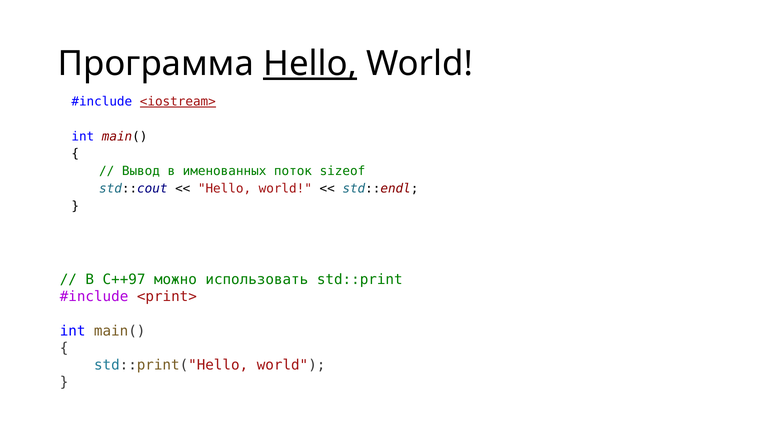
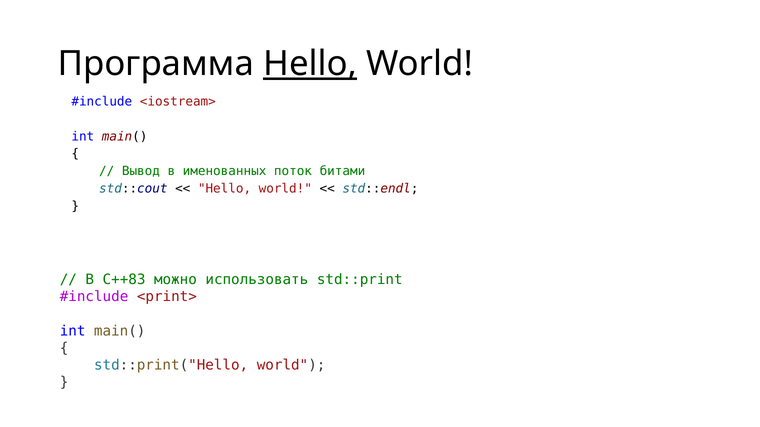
<iostream> underline: present -> none
sizeof: sizeof -> битами
C++97: C++97 -> C++83
